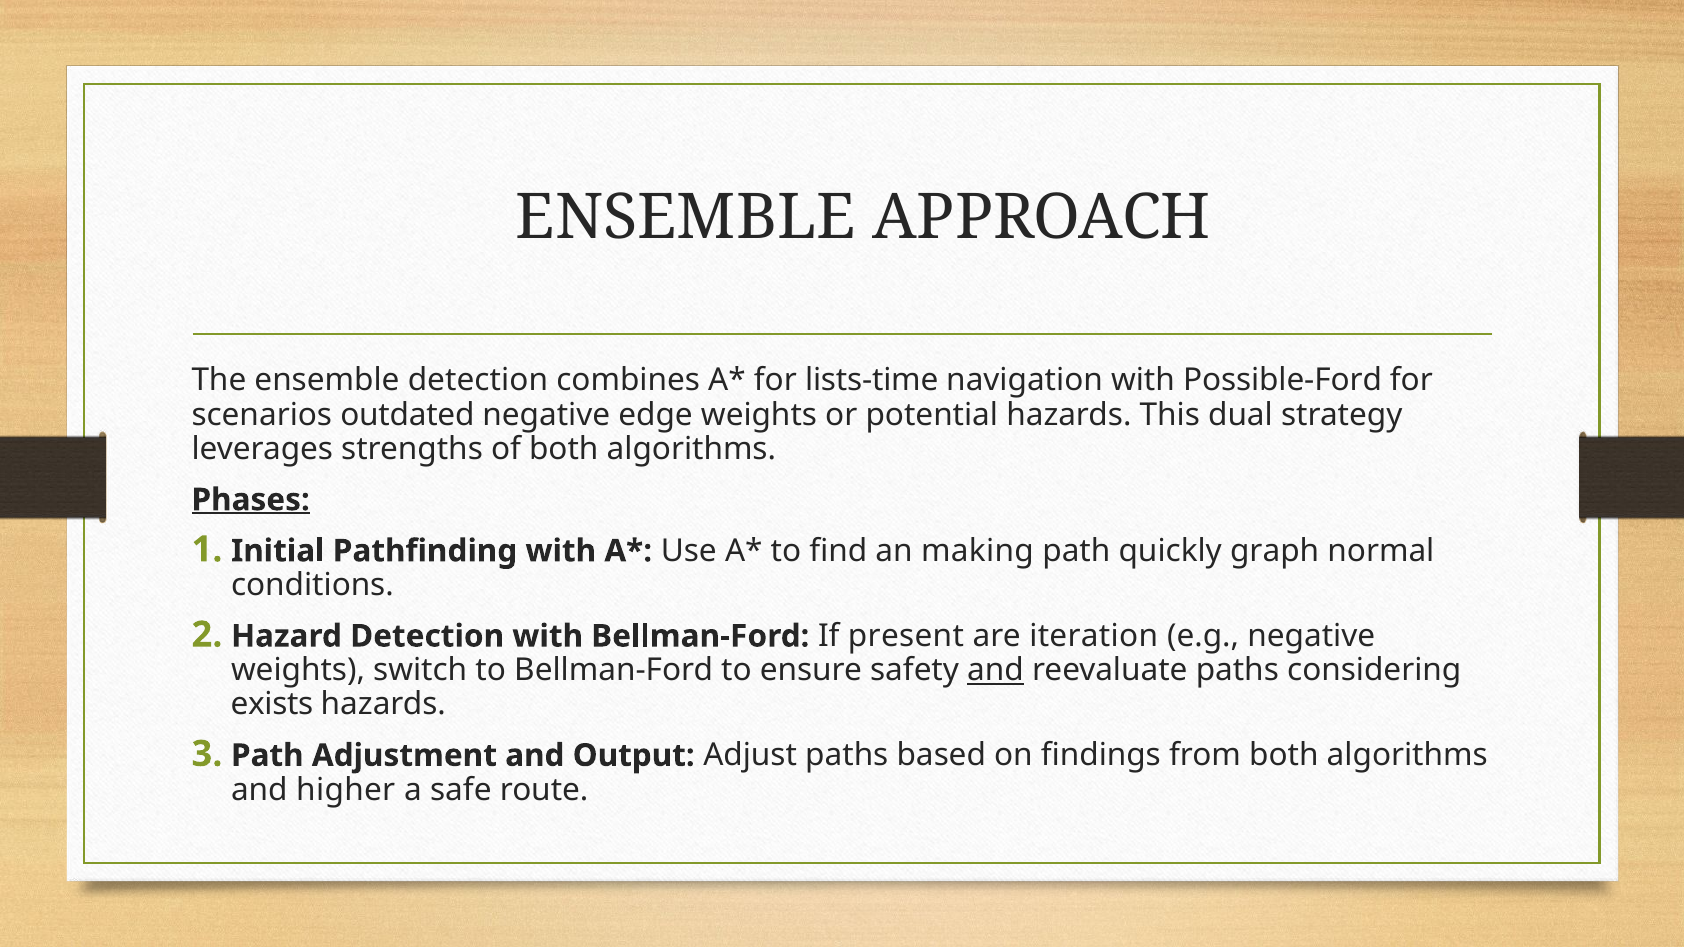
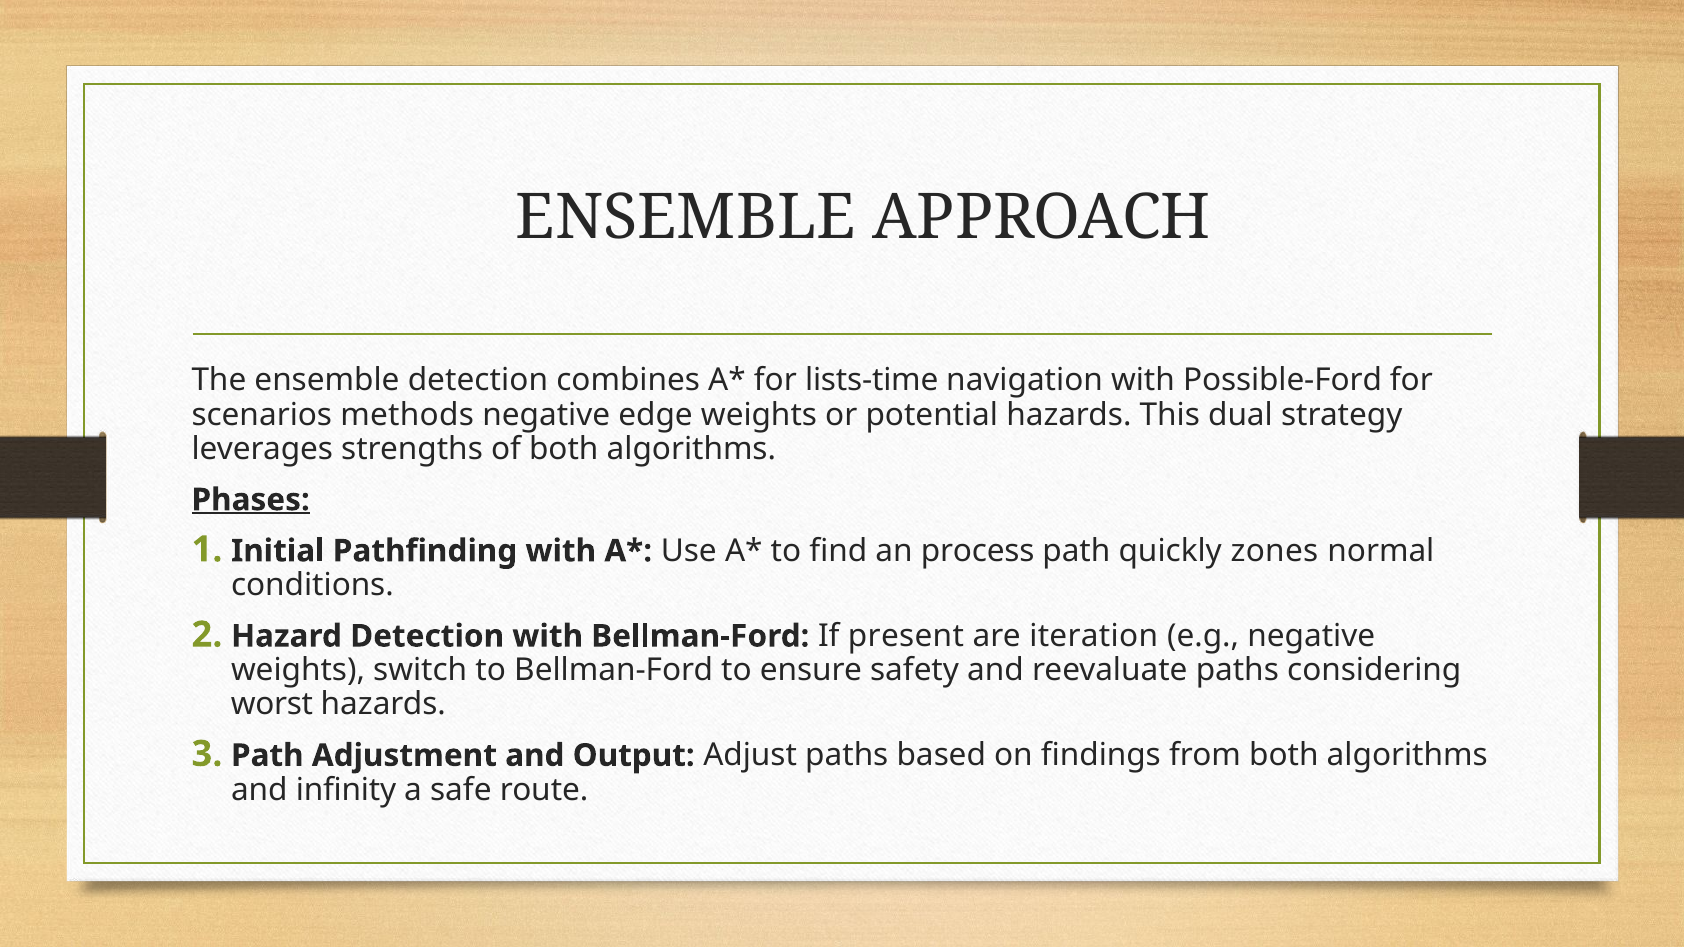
outdated: outdated -> methods
making: making -> process
graph: graph -> zones
and at (996, 670) underline: present -> none
exists: exists -> worst
higher: higher -> infinity
